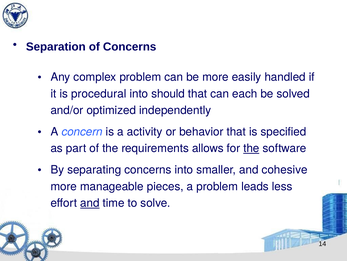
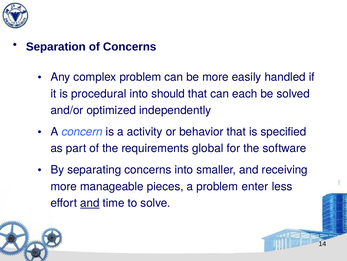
allows: allows -> global
the at (251, 148) underline: present -> none
cohesive: cohesive -> receiving
leads: leads -> enter
